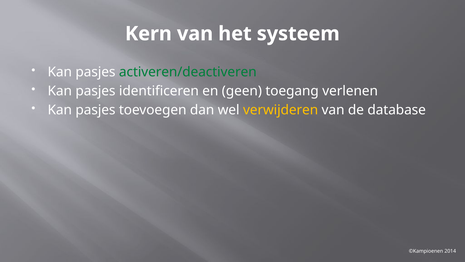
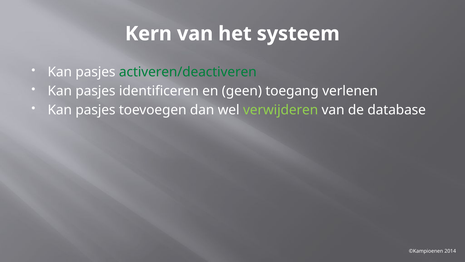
verwijderen colour: yellow -> light green
